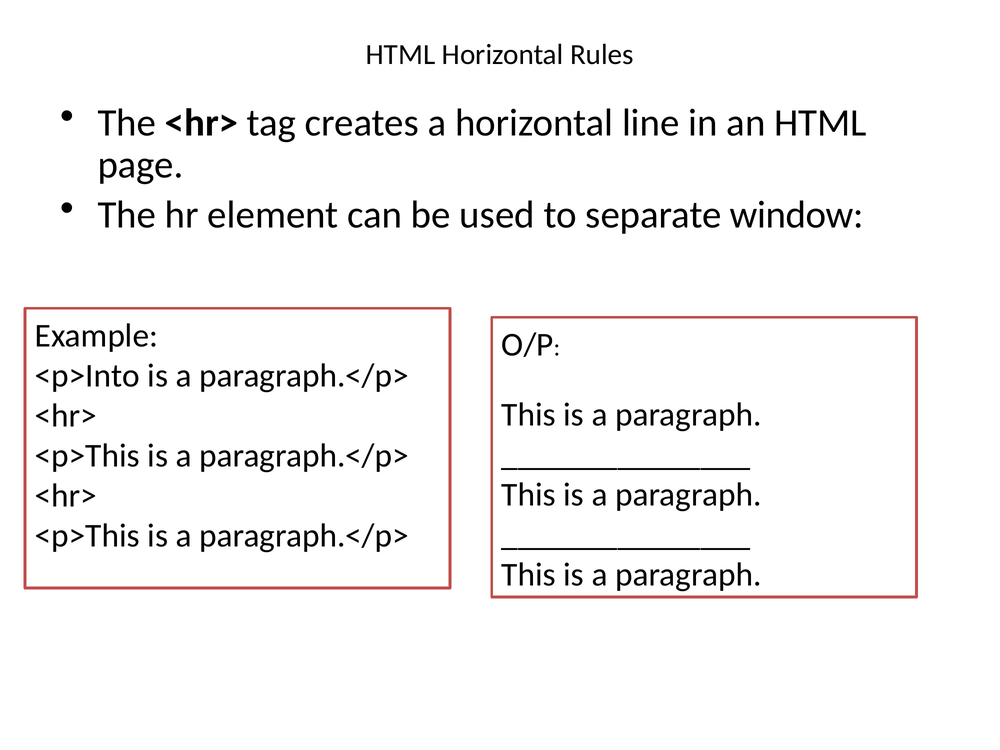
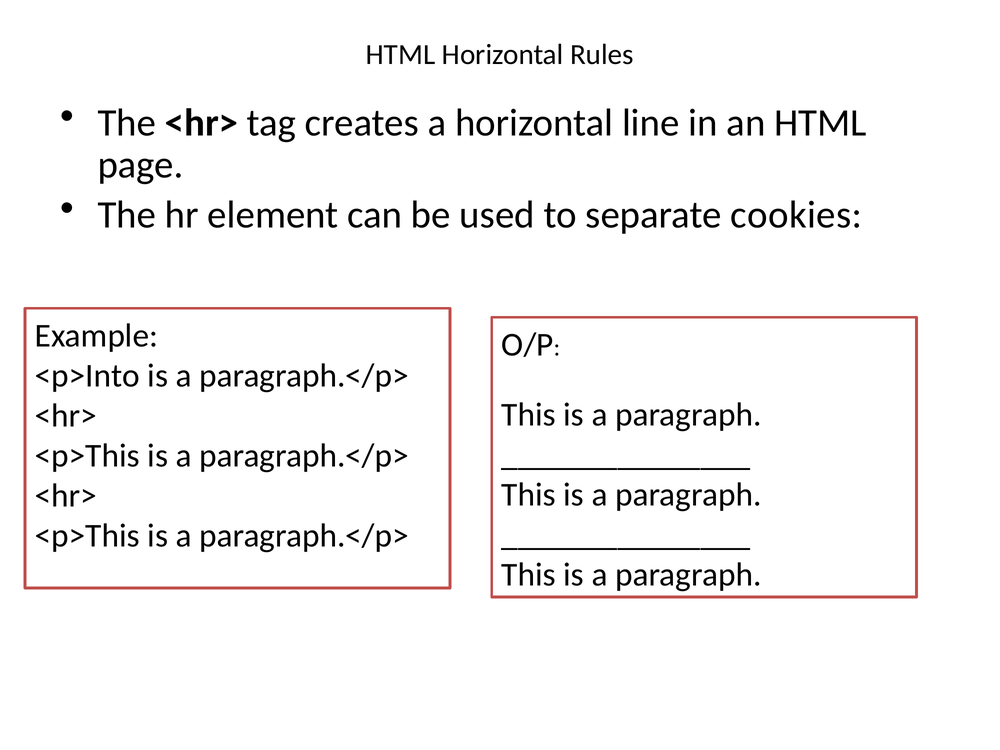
window: window -> cookies
